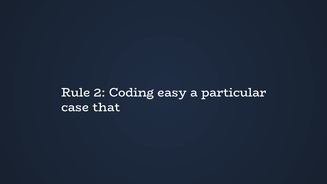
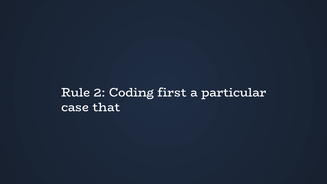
easy: easy -> first
